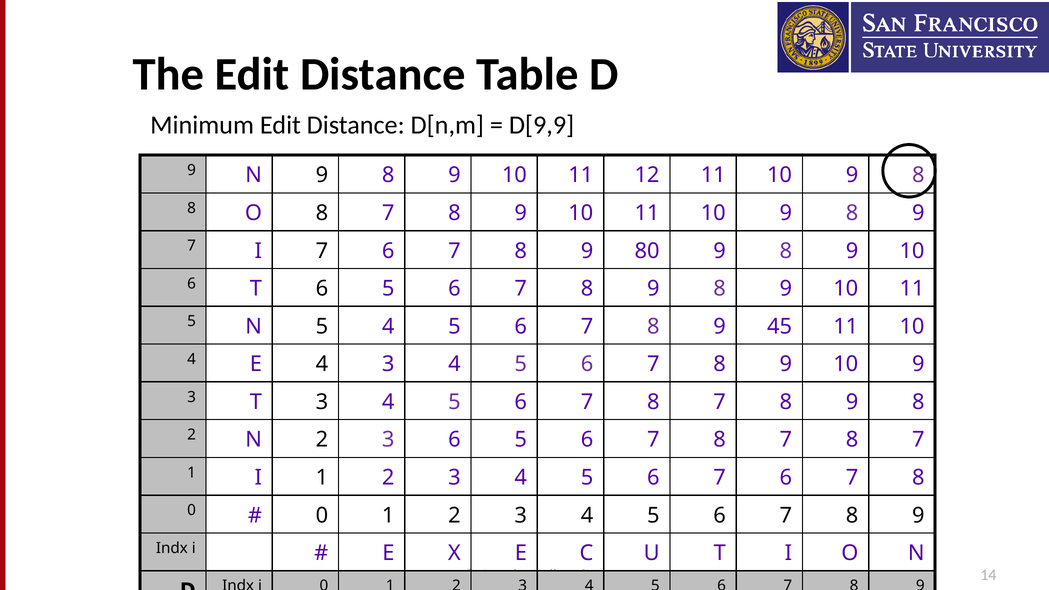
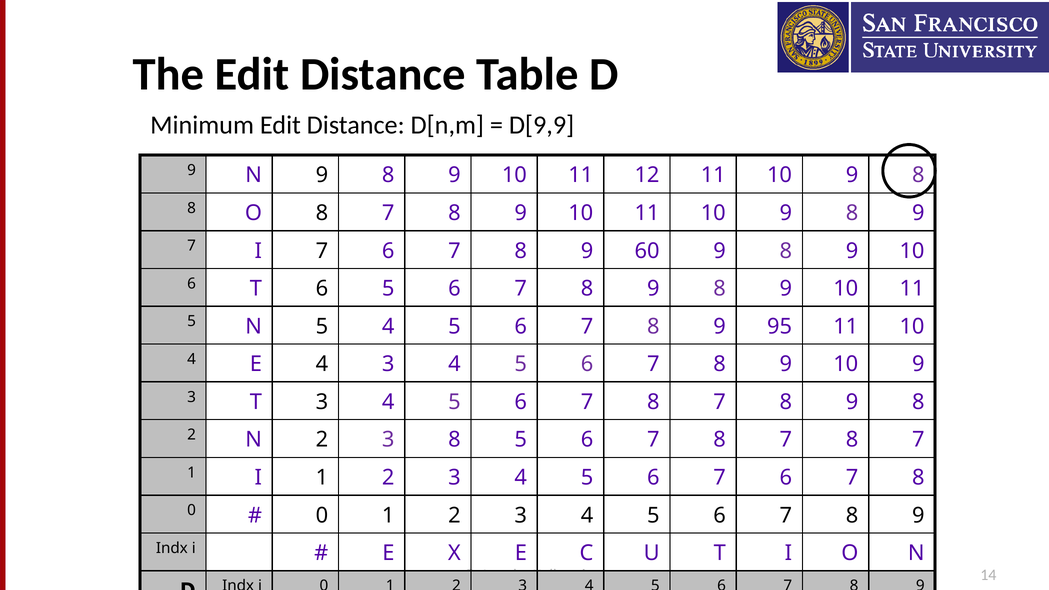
80: 80 -> 60
45: 45 -> 95
3 6: 6 -> 8
